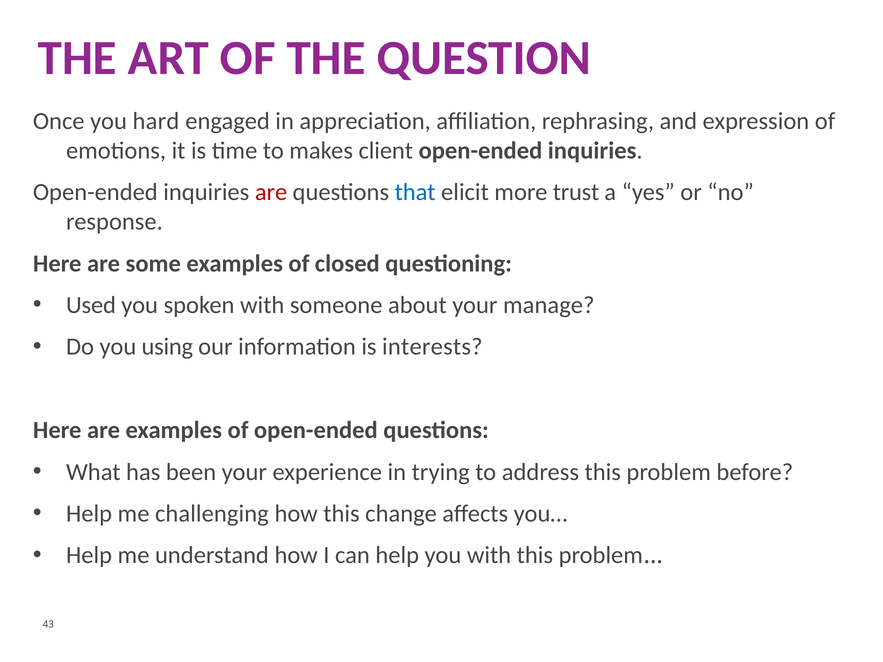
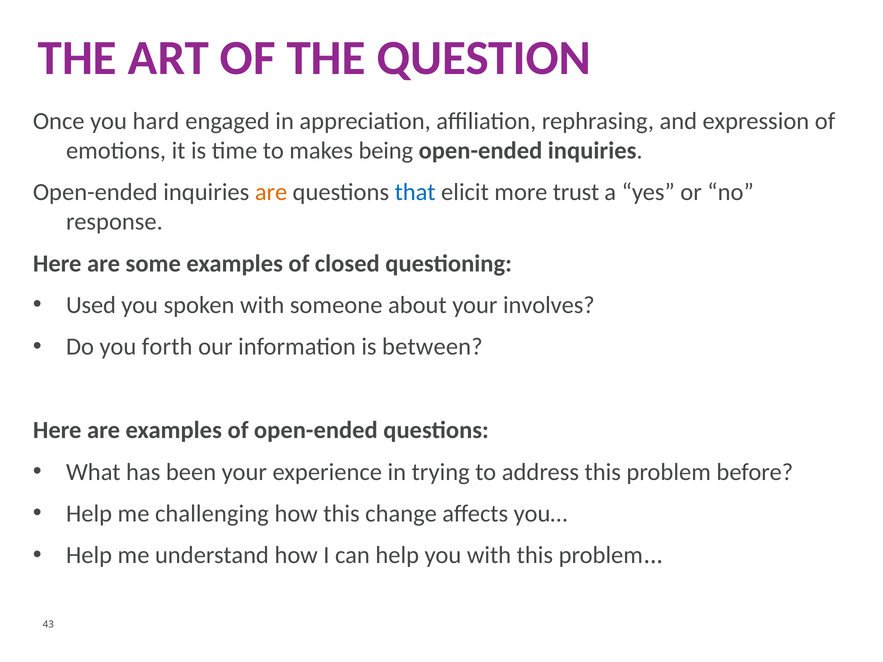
client: client -> being
are at (271, 192) colour: red -> orange
manage: manage -> involves
using: using -> forth
interests: interests -> between
